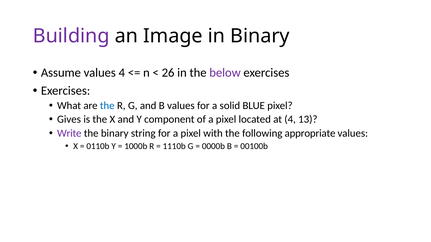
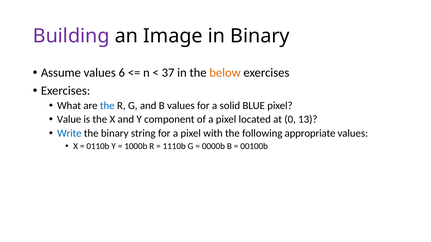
values 4: 4 -> 6
26: 26 -> 37
below colour: purple -> orange
Gives: Gives -> Value
at 4: 4 -> 0
Write colour: purple -> blue
